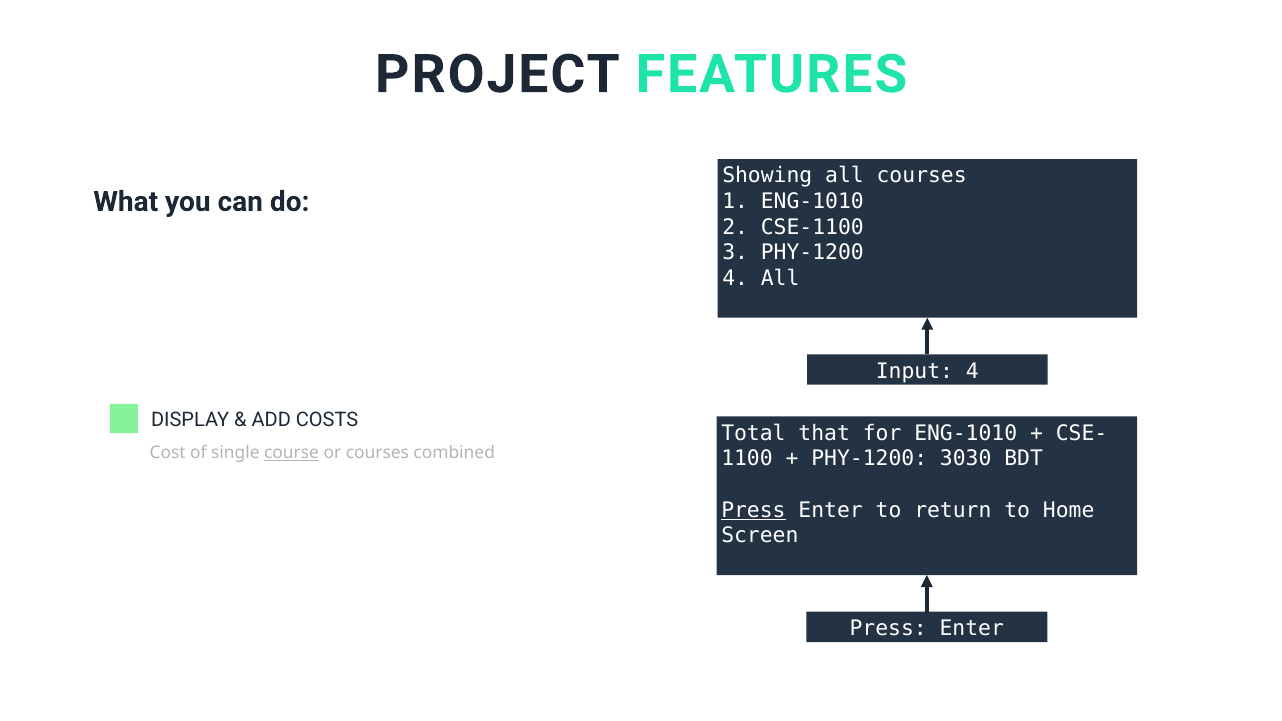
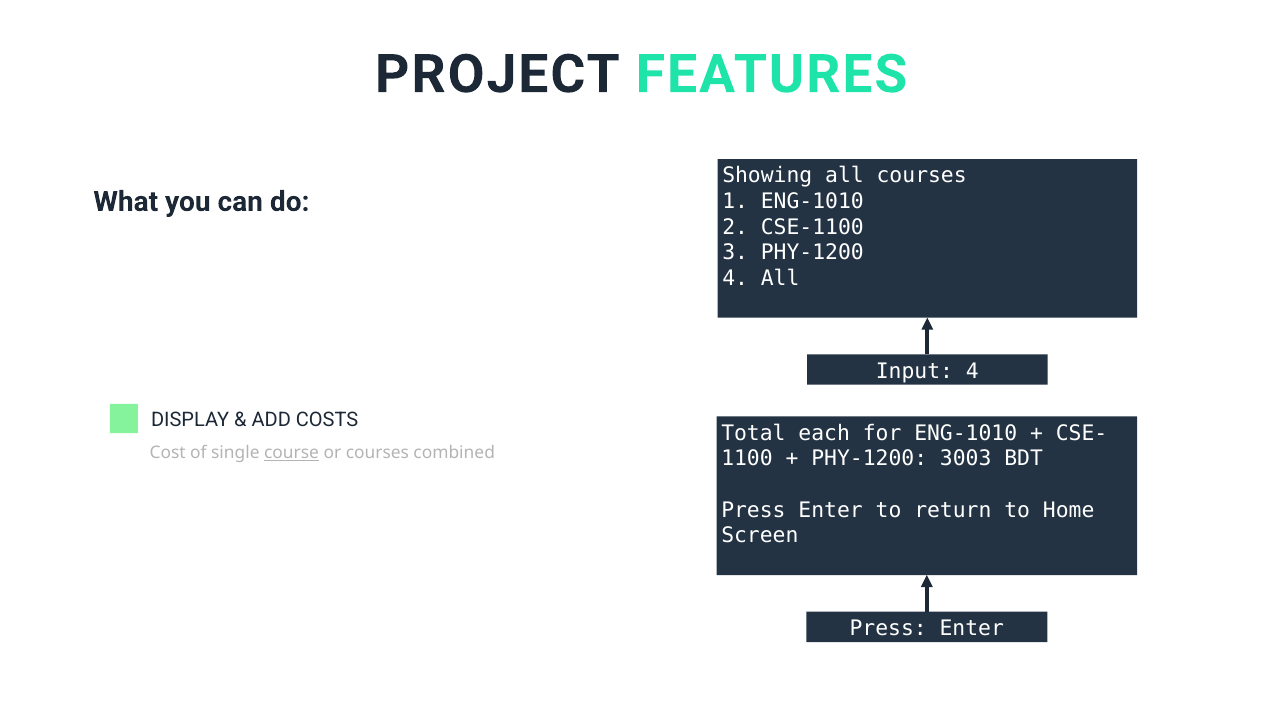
that: that -> each
3030: 3030 -> 3003
Press at (753, 510) underline: present -> none
